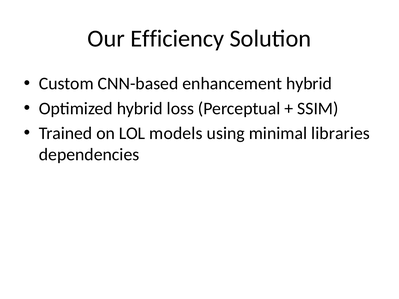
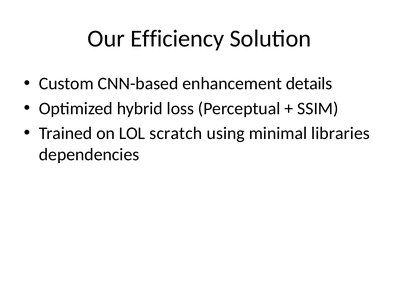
enhancement hybrid: hybrid -> details
models: models -> scratch
